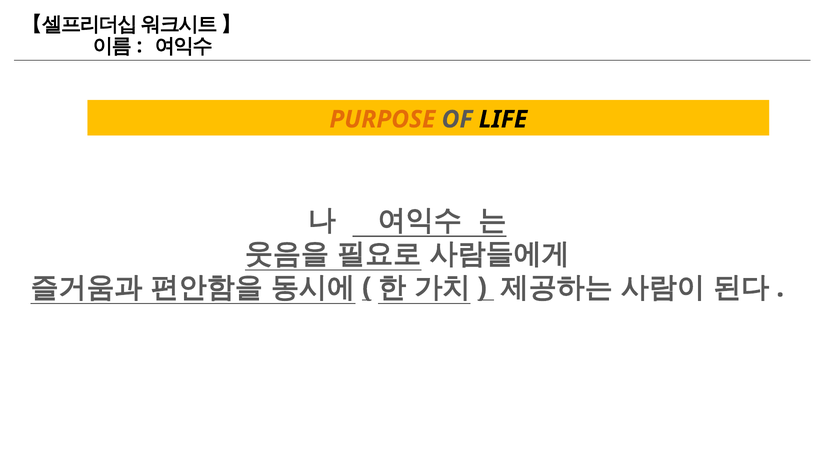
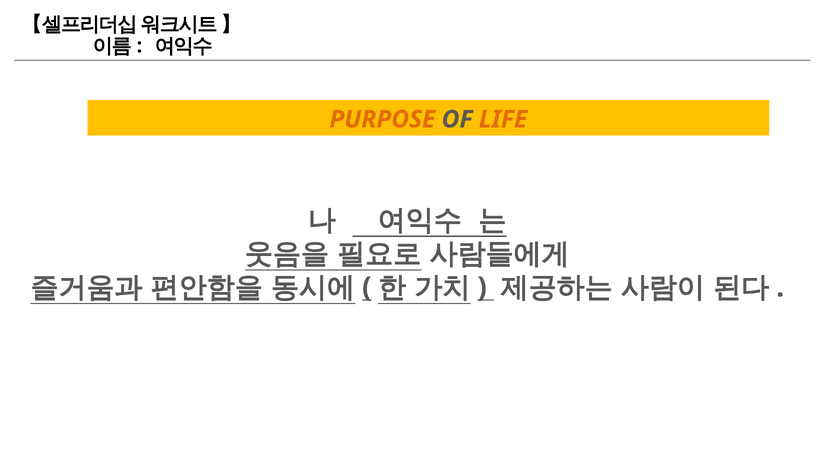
LIFE colour: black -> orange
